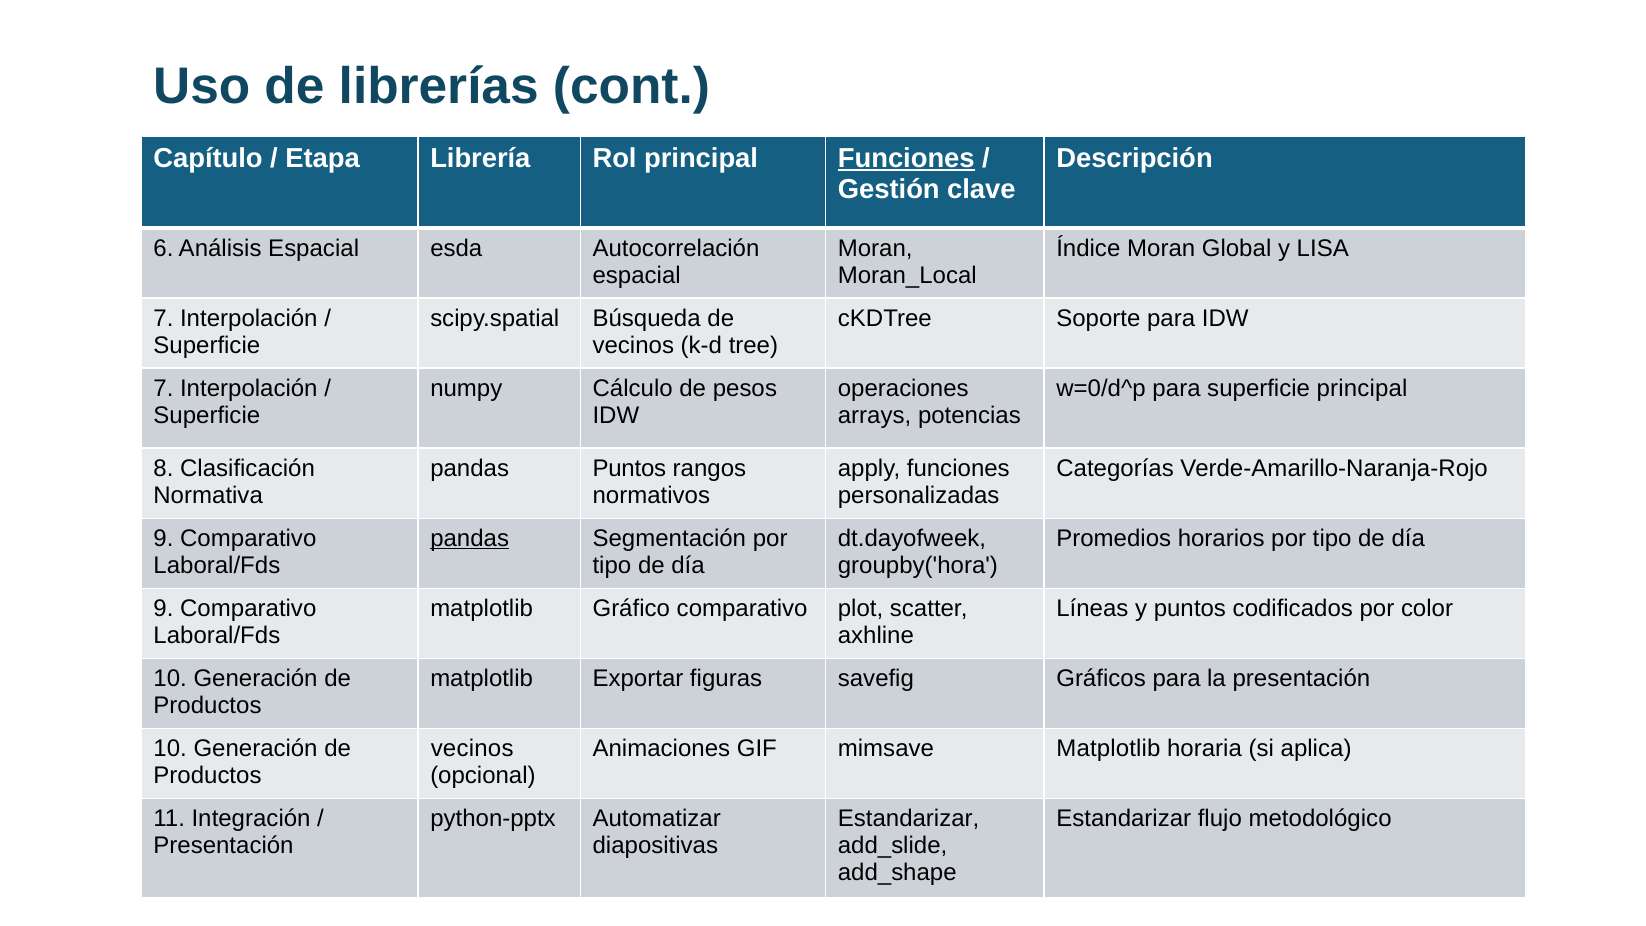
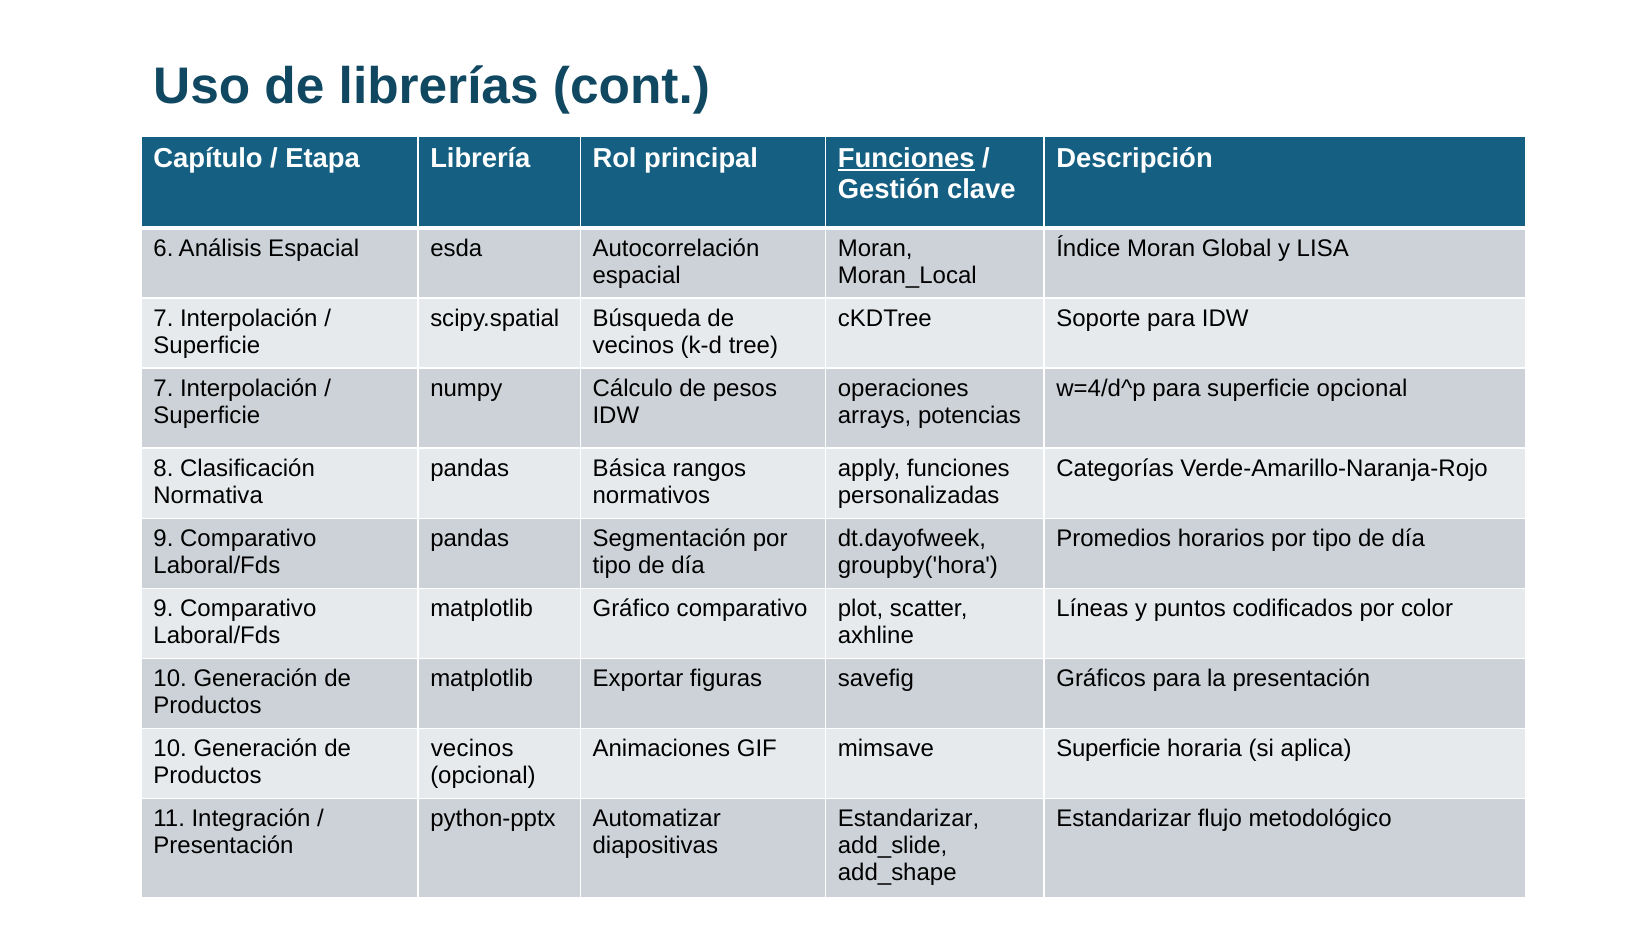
w=0/d^p: w=0/d^p -> w=4/d^p
superficie principal: principal -> opcional
pandas Puntos: Puntos -> Básica
pandas at (470, 538) underline: present -> none
mimsave Matplotlib: Matplotlib -> Superficie
